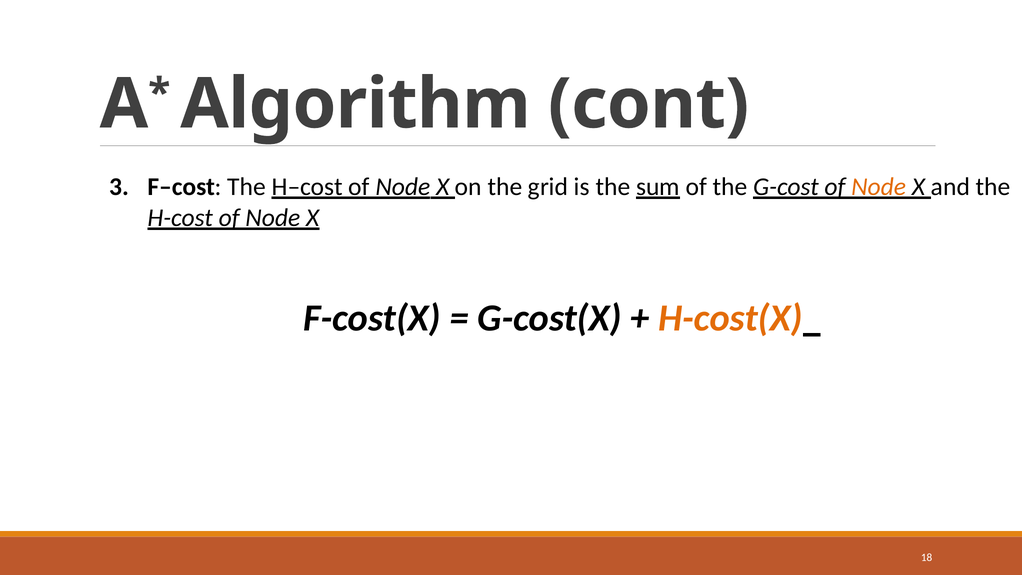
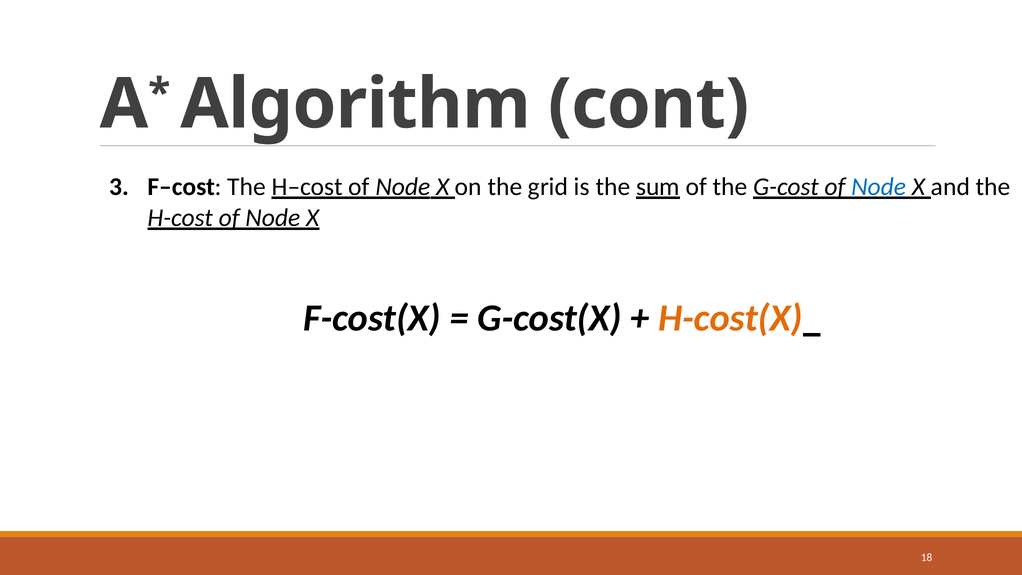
Node at (879, 187) colour: orange -> blue
